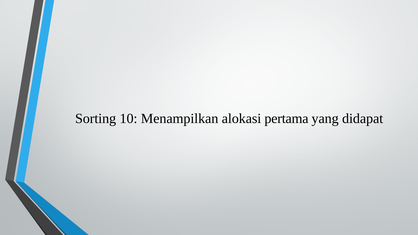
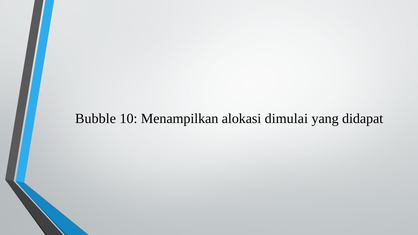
Sorting: Sorting -> Bubble
pertama: pertama -> dimulai
